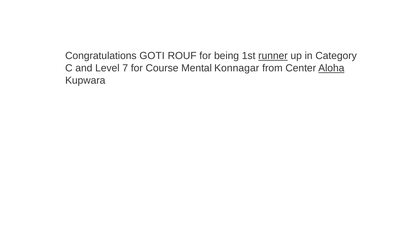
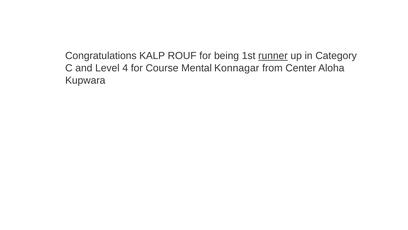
GOTI: GOTI -> KALP
7: 7 -> 4
Aloha underline: present -> none
